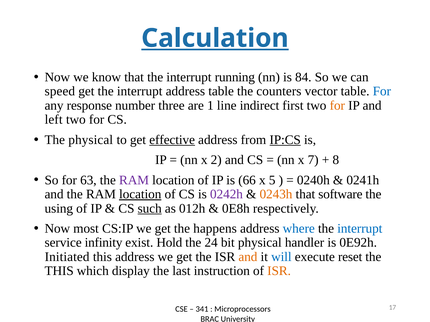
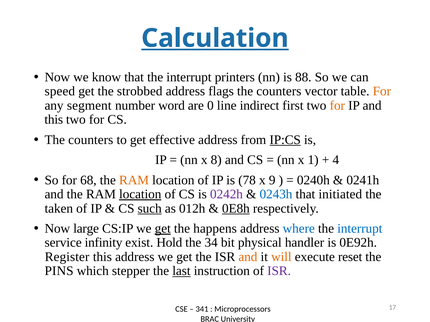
running: running -> printers
84: 84 -> 88
get the interrupt: interrupt -> strobbed
address table: table -> flags
For at (382, 91) colour: blue -> orange
response: response -> segment
three: three -> word
1: 1 -> 0
left at (54, 120): left -> this
physical at (91, 140): physical -> counters
effective underline: present -> none
2: 2 -> 8
7: 7 -> 1
8: 8 -> 4
63: 63 -> 68
RAM at (134, 180) colour: purple -> orange
66: 66 -> 78
5: 5 -> 9
0243h colour: orange -> blue
software: software -> initiated
using: using -> taken
0E8h underline: none -> present
most: most -> large
get at (163, 229) underline: none -> present
24: 24 -> 34
Initiated: Initiated -> Register
will colour: blue -> orange
THIS at (59, 271): THIS -> PINS
display: display -> stepper
last underline: none -> present
ISR at (279, 271) colour: orange -> purple
